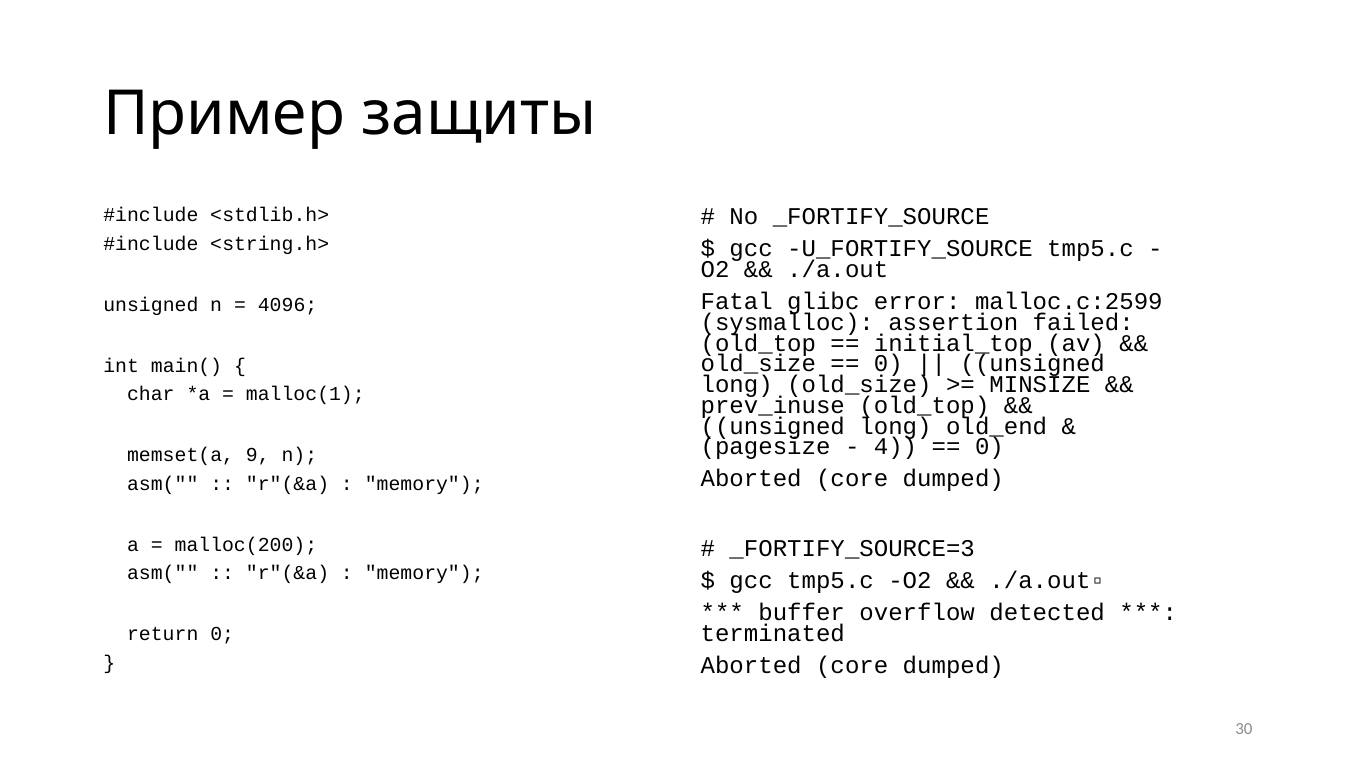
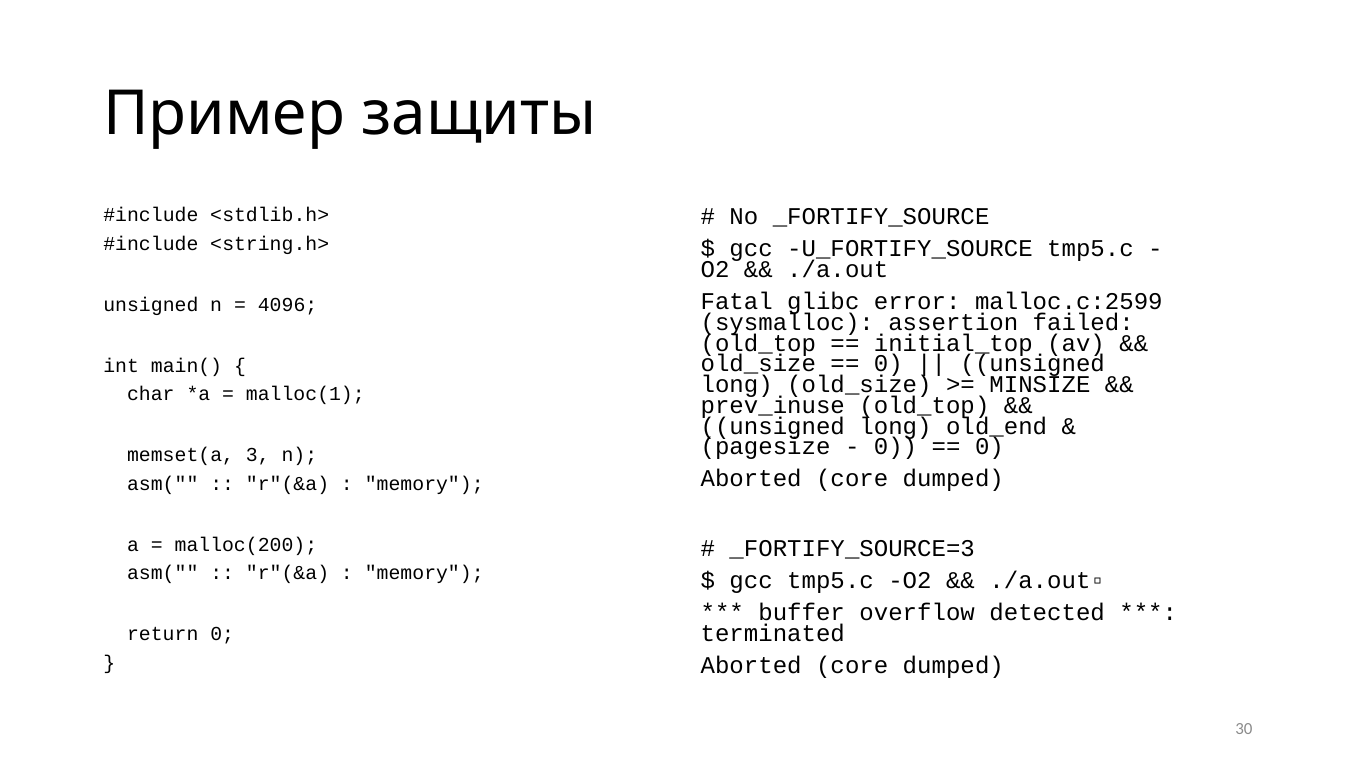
4 at (895, 447): 4 -> 0
9: 9 -> 3
